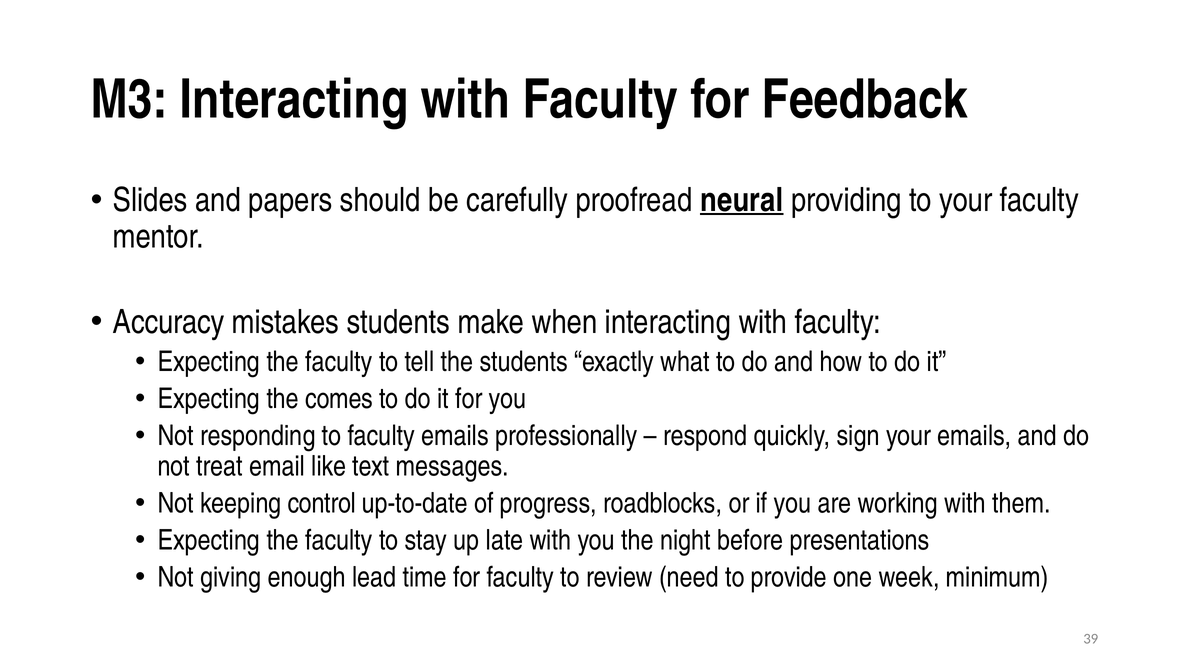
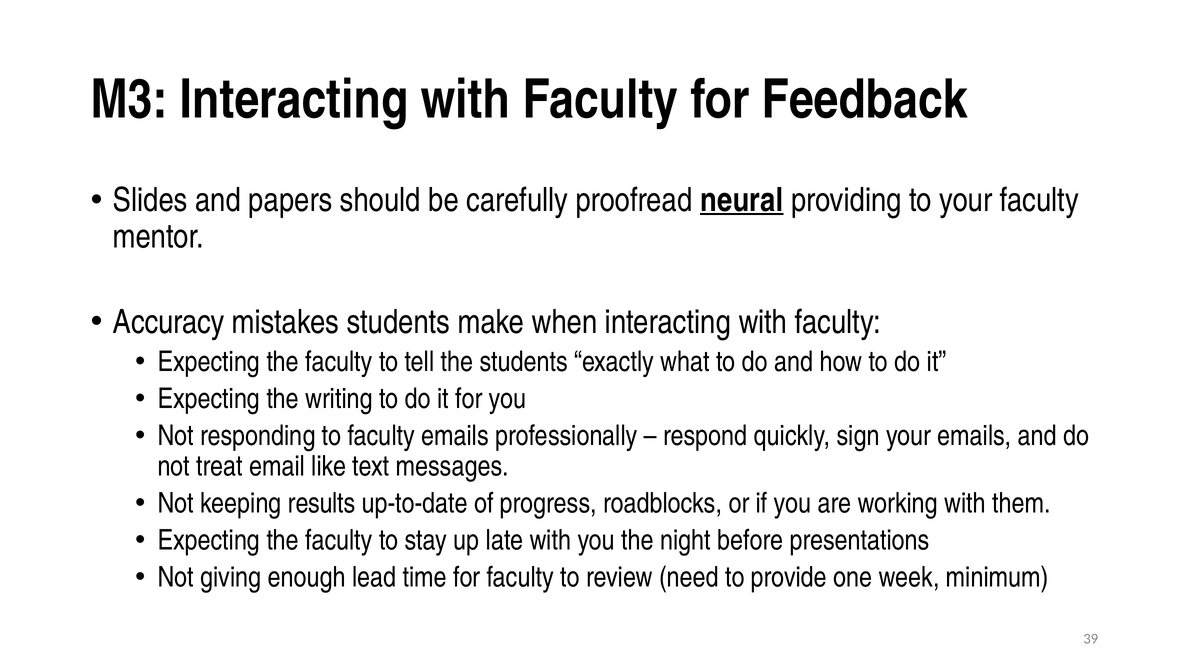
comes: comes -> writing
control: control -> results
